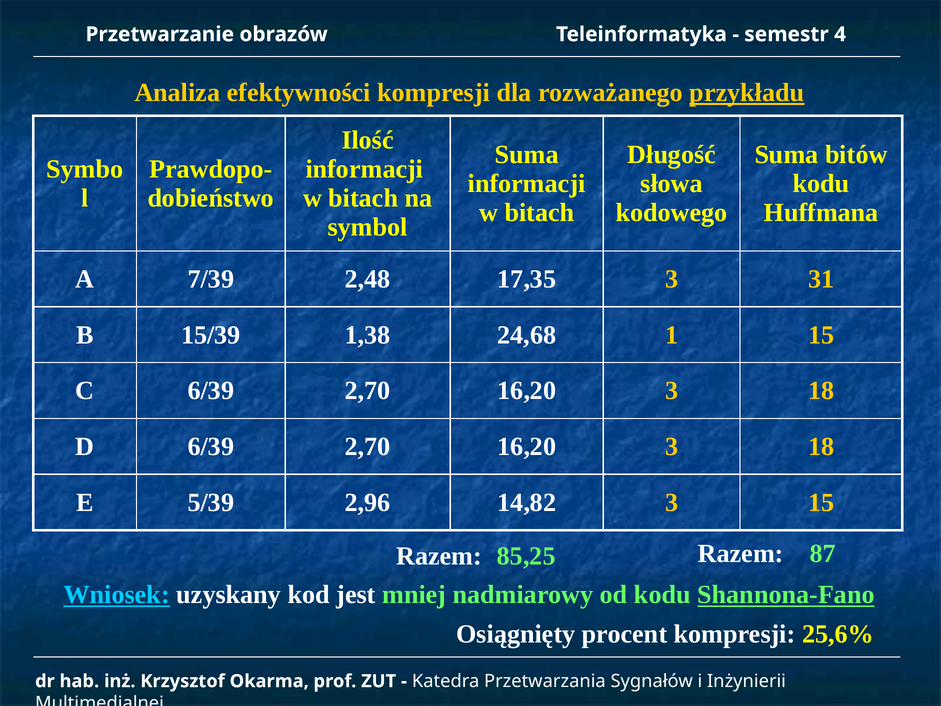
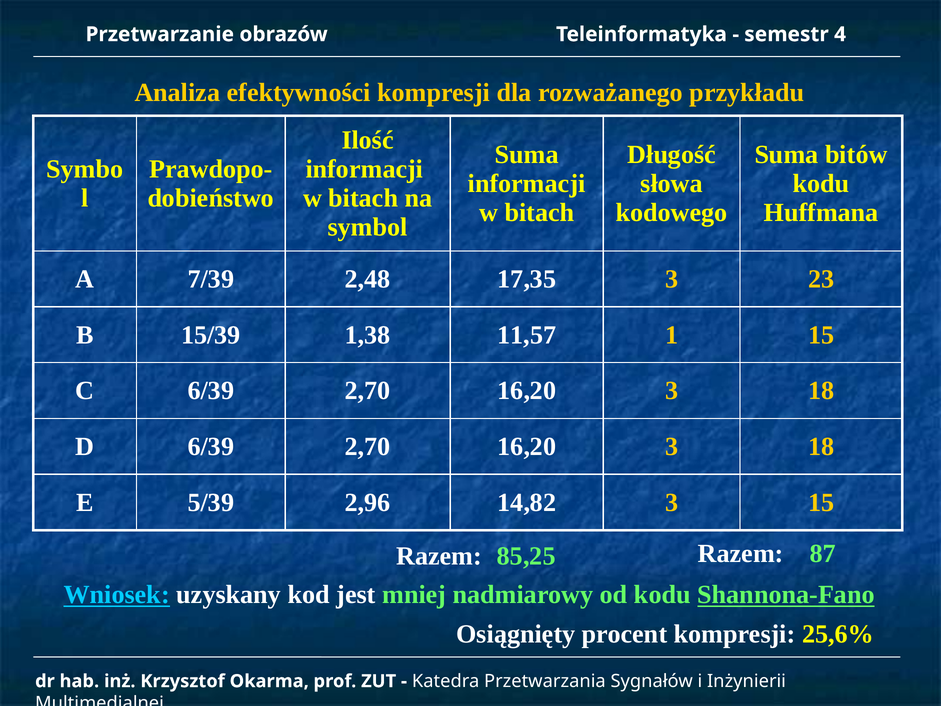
przykładu underline: present -> none
31: 31 -> 23
24,68: 24,68 -> 11,57
